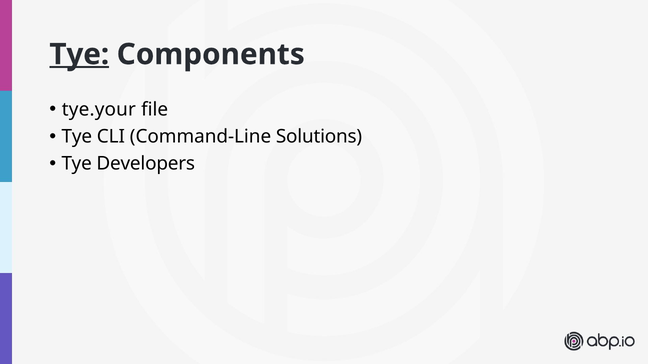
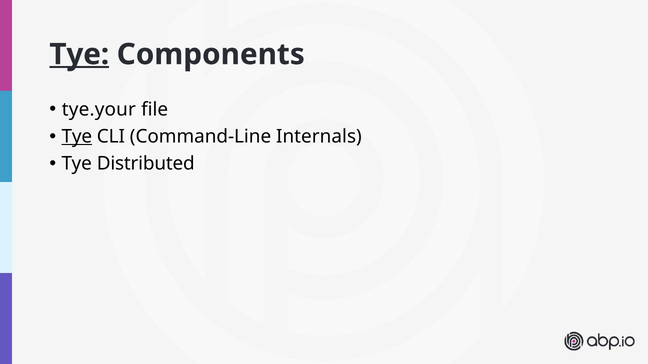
Tye at (77, 137) underline: none -> present
Solutions: Solutions -> Internals
Developers: Developers -> Distributed
